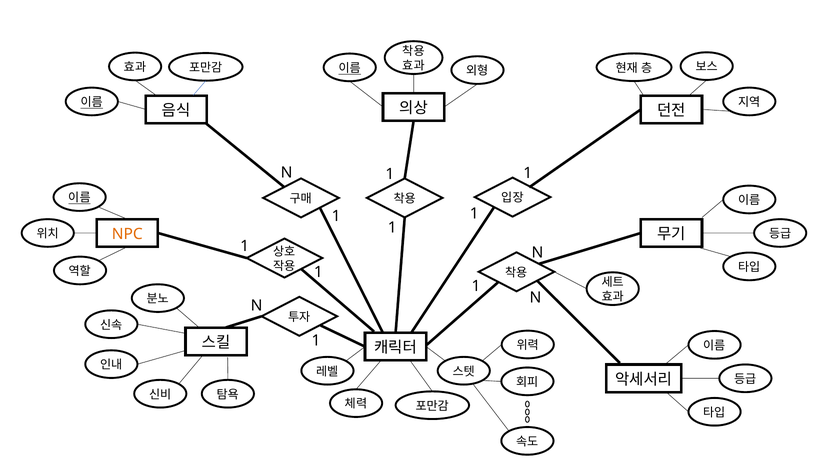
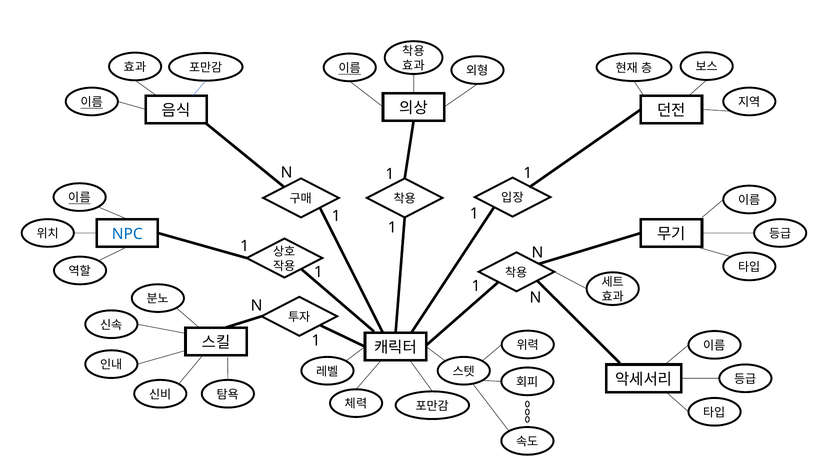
NPC colour: orange -> blue
